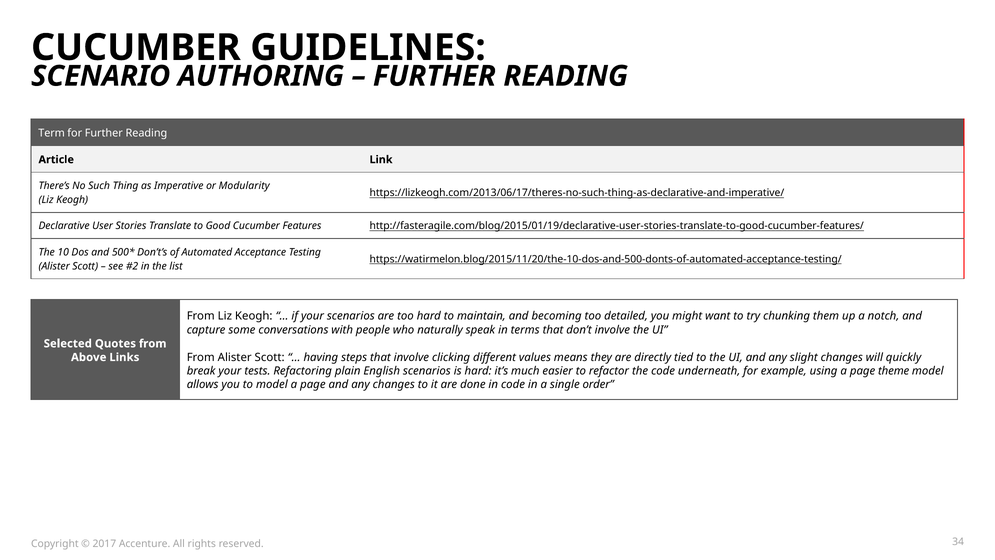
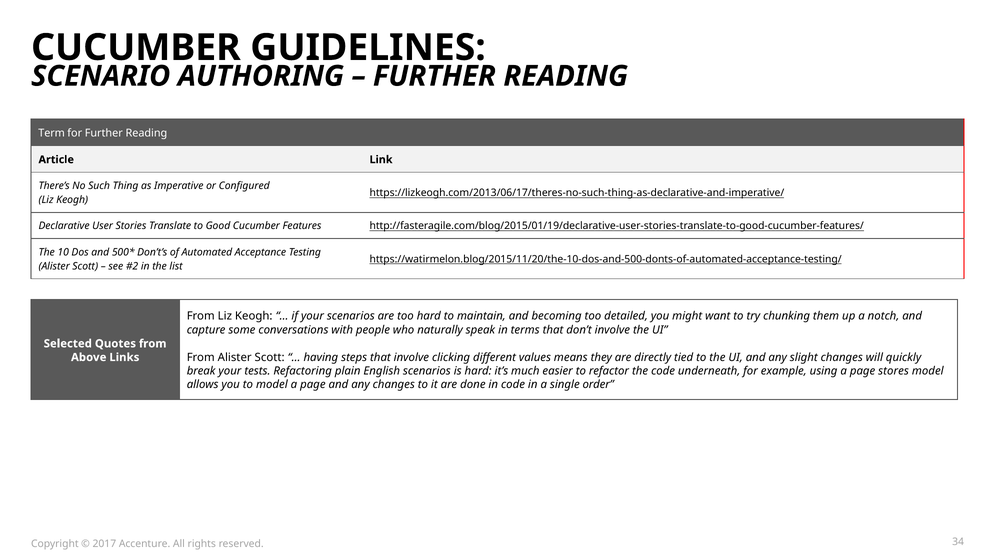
Modularity: Modularity -> Configured
theme: theme -> stores
